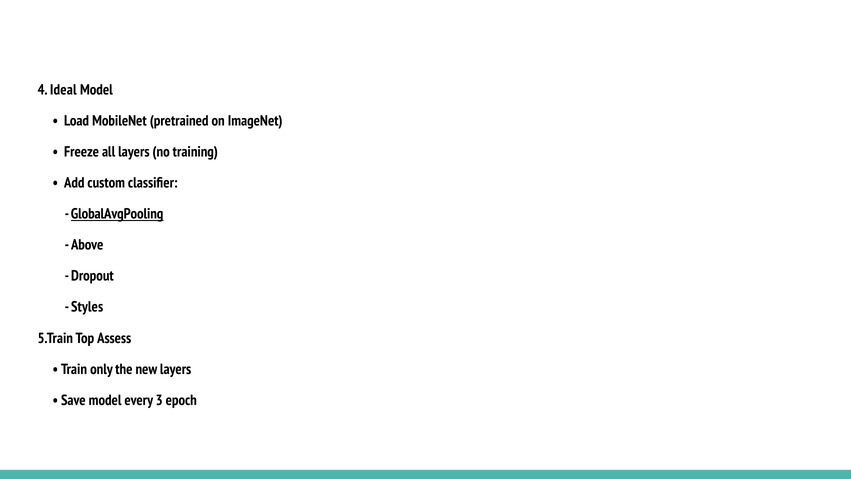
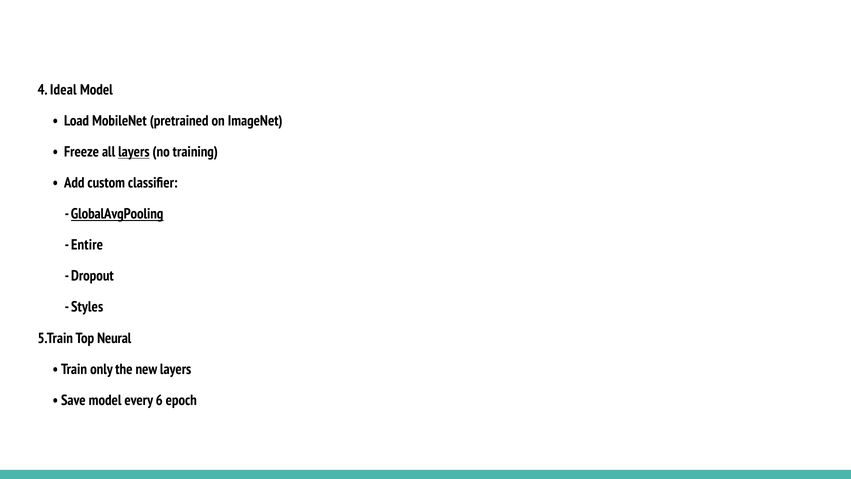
layers at (134, 152) underline: none -> present
Above: Above -> Entire
Assess: Assess -> Neural
3: 3 -> 6
